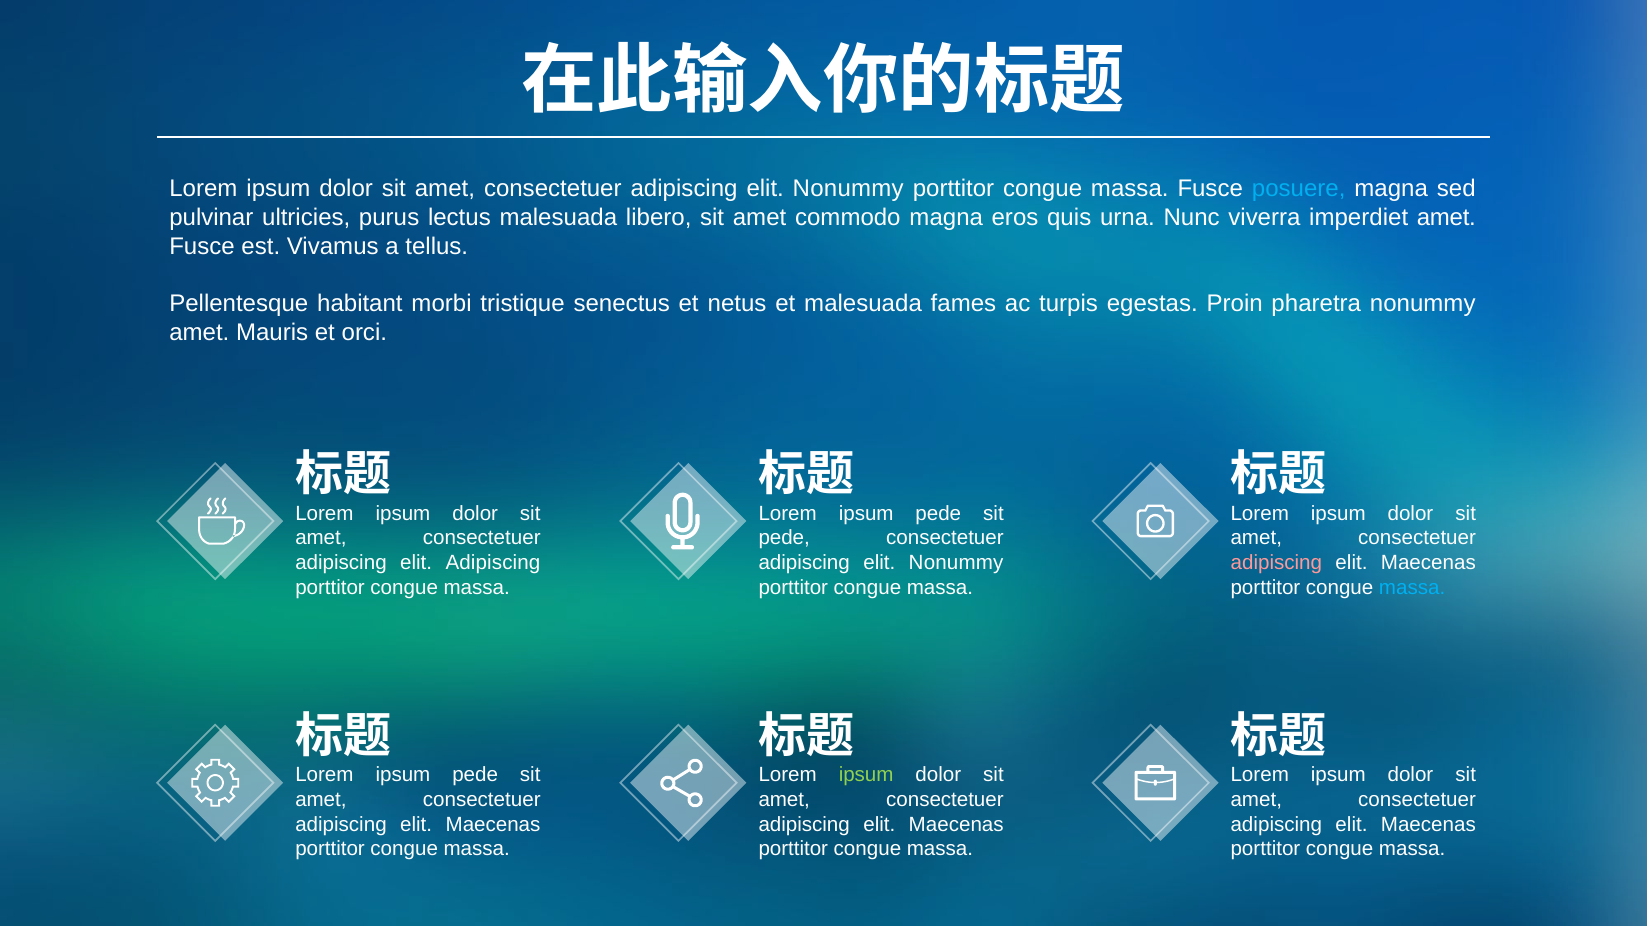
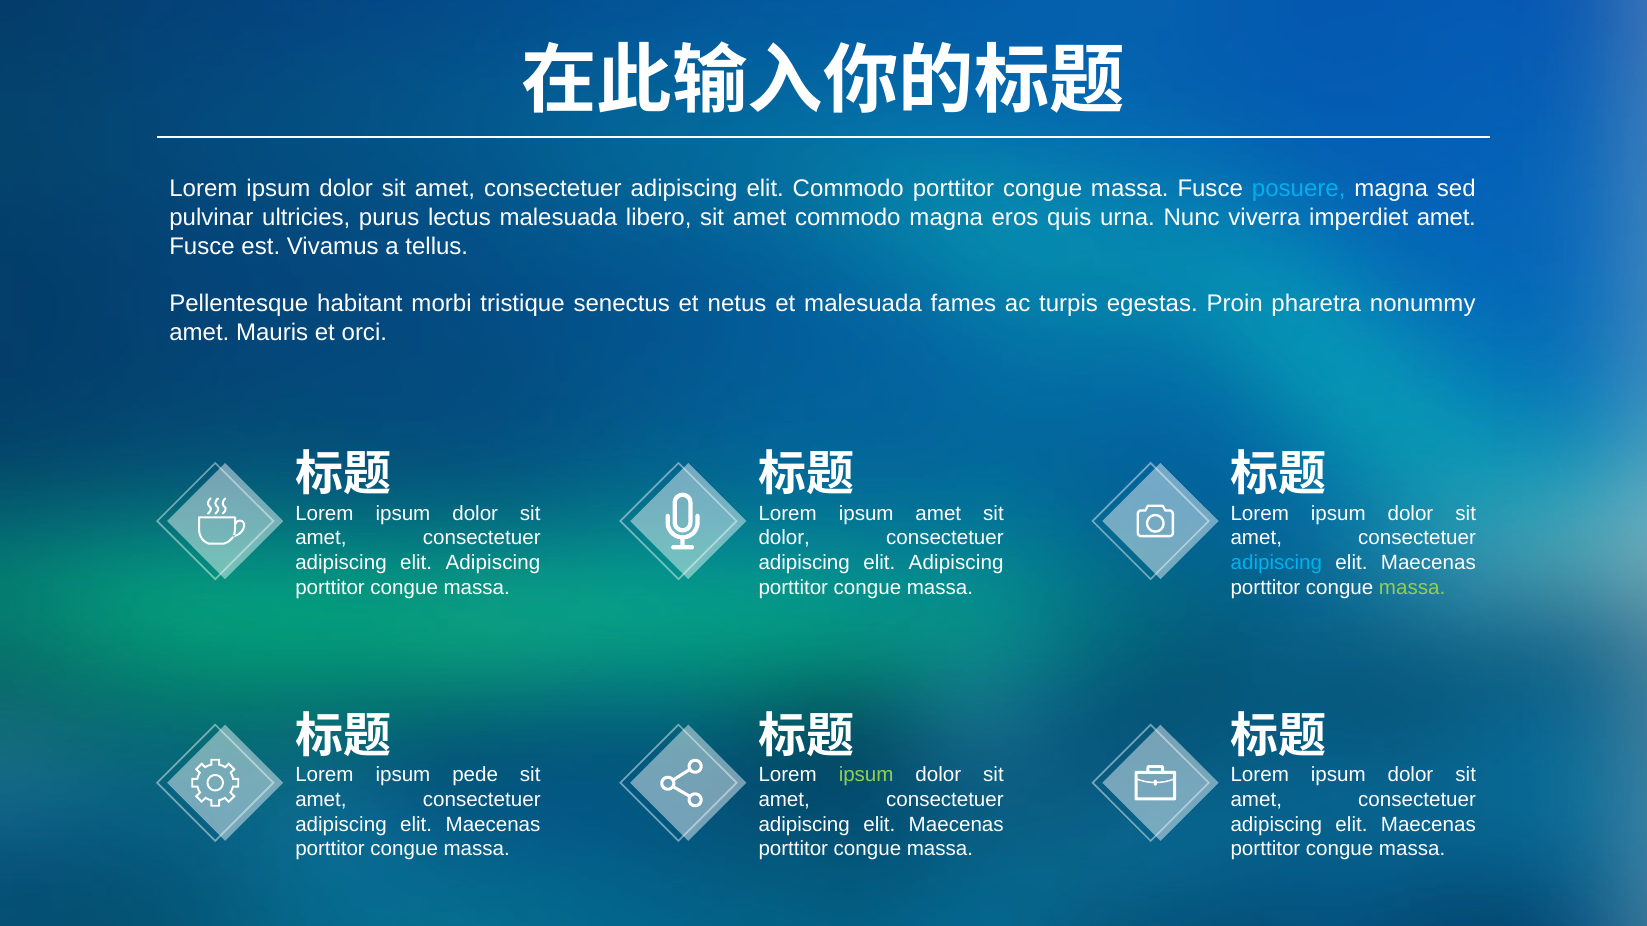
Nonummy at (848, 189): Nonummy -> Commodo
pede at (938, 514): pede -> amet
pede at (784, 538): pede -> dolor
Nonummy at (956, 563): Nonummy -> Adipiscing
adipiscing at (1276, 563) colour: pink -> light blue
massa at (1412, 588) colour: light blue -> light green
